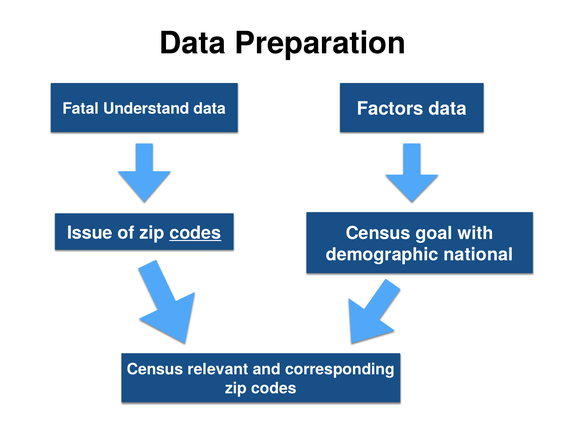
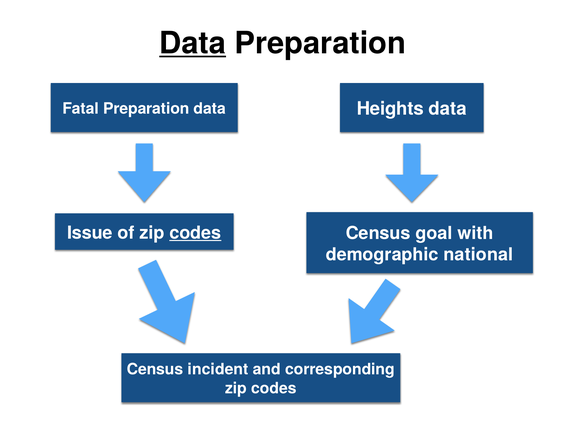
Data at (193, 43) underline: none -> present
Fatal Understand: Understand -> Preparation
Factors: Factors -> Heights
relevant: relevant -> incident
